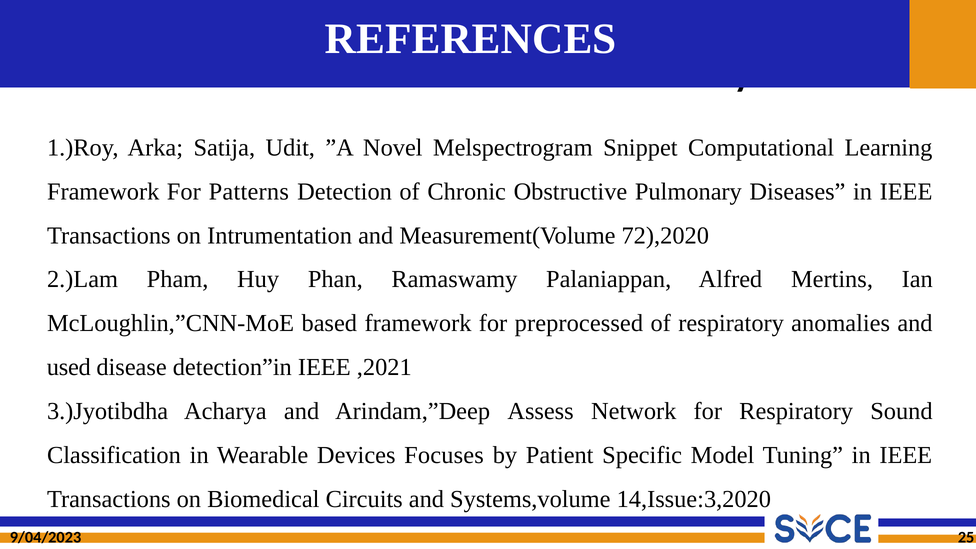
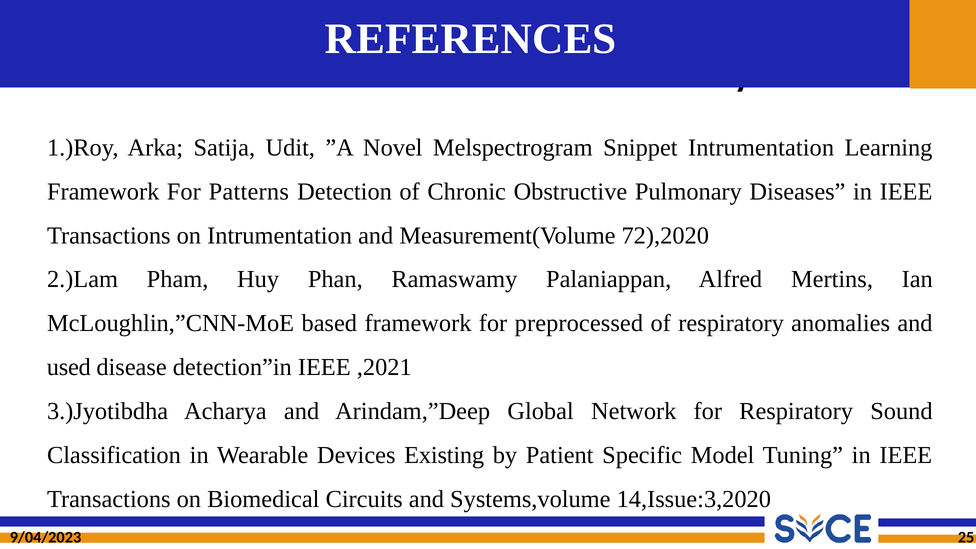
Snippet Computational: Computational -> Intrumentation
Assess: Assess -> Global
Focuses: Focuses -> Existing
